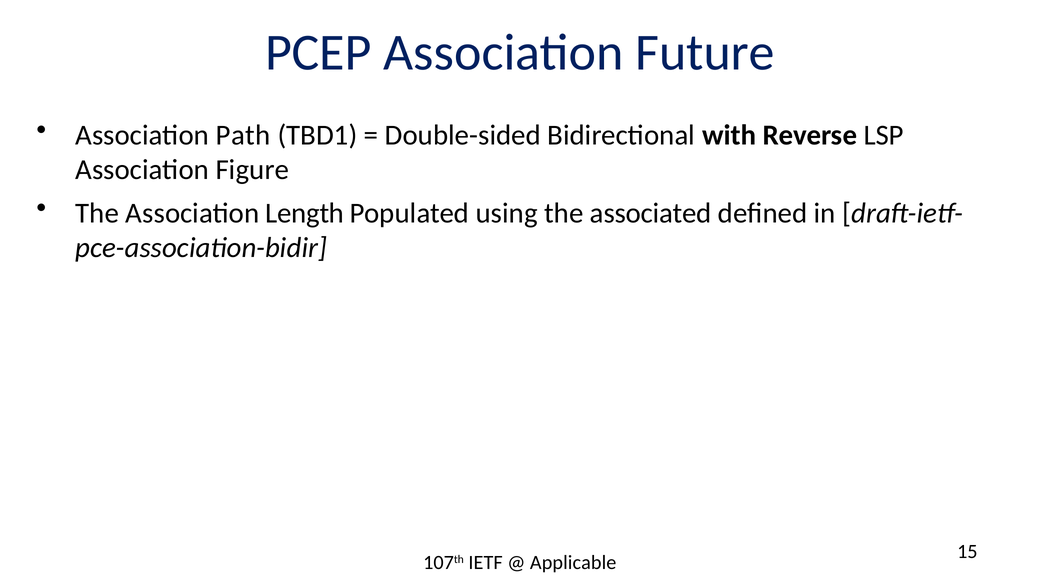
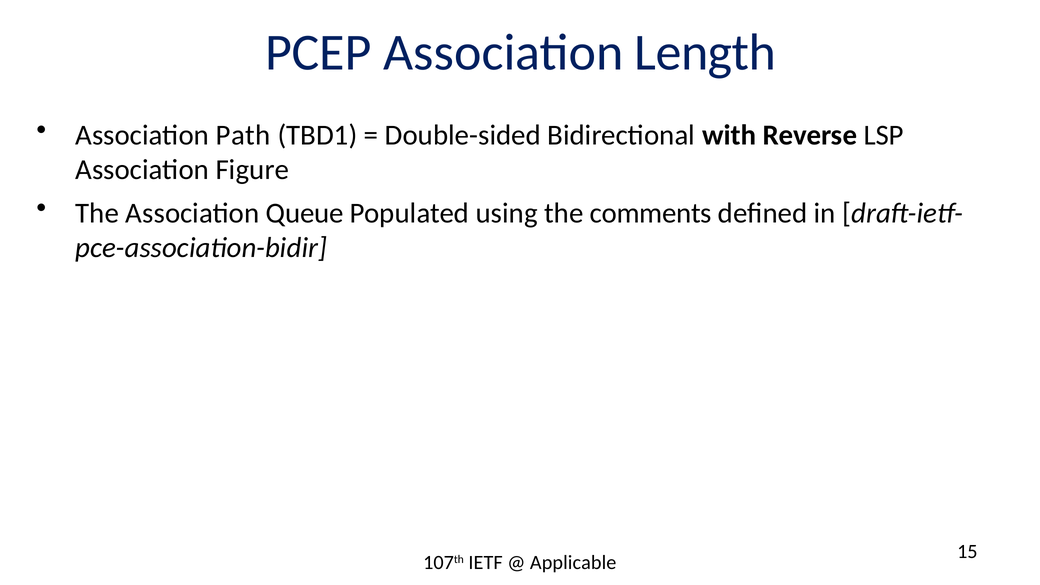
Future: Future -> Length
Length: Length -> Queue
associated: associated -> comments
